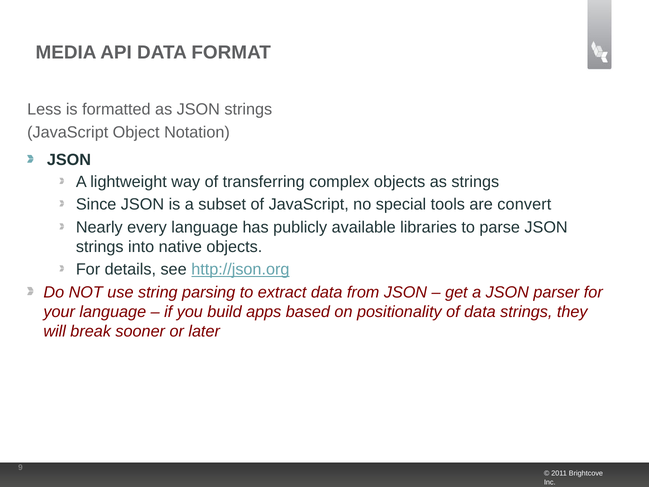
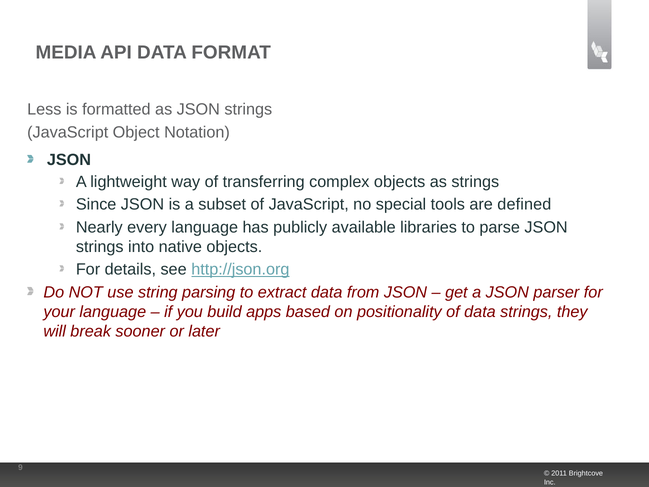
convert: convert -> defined
